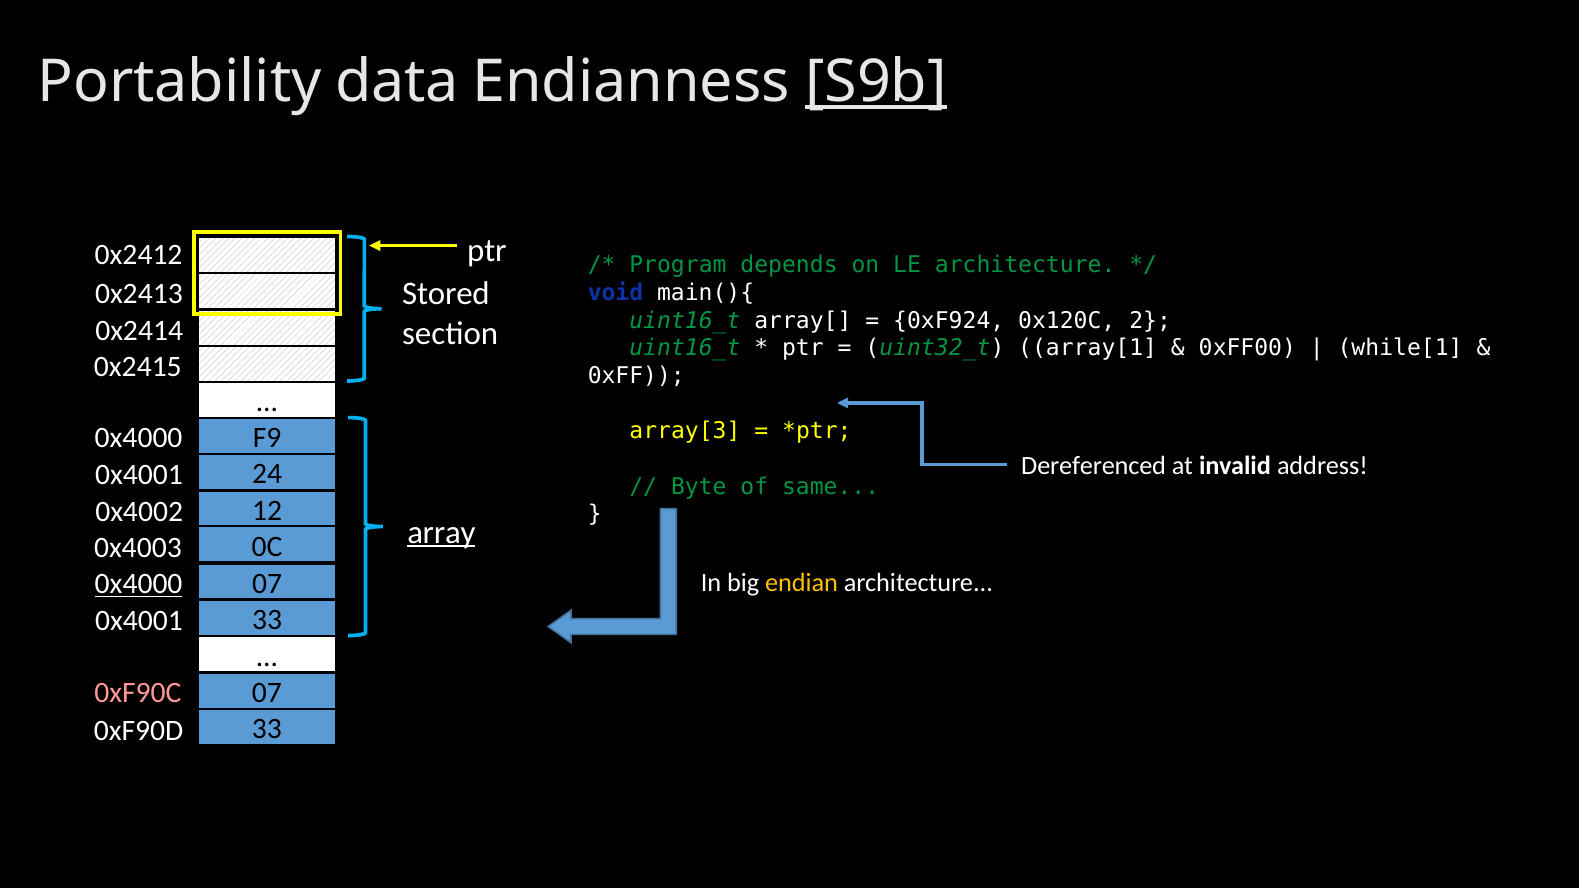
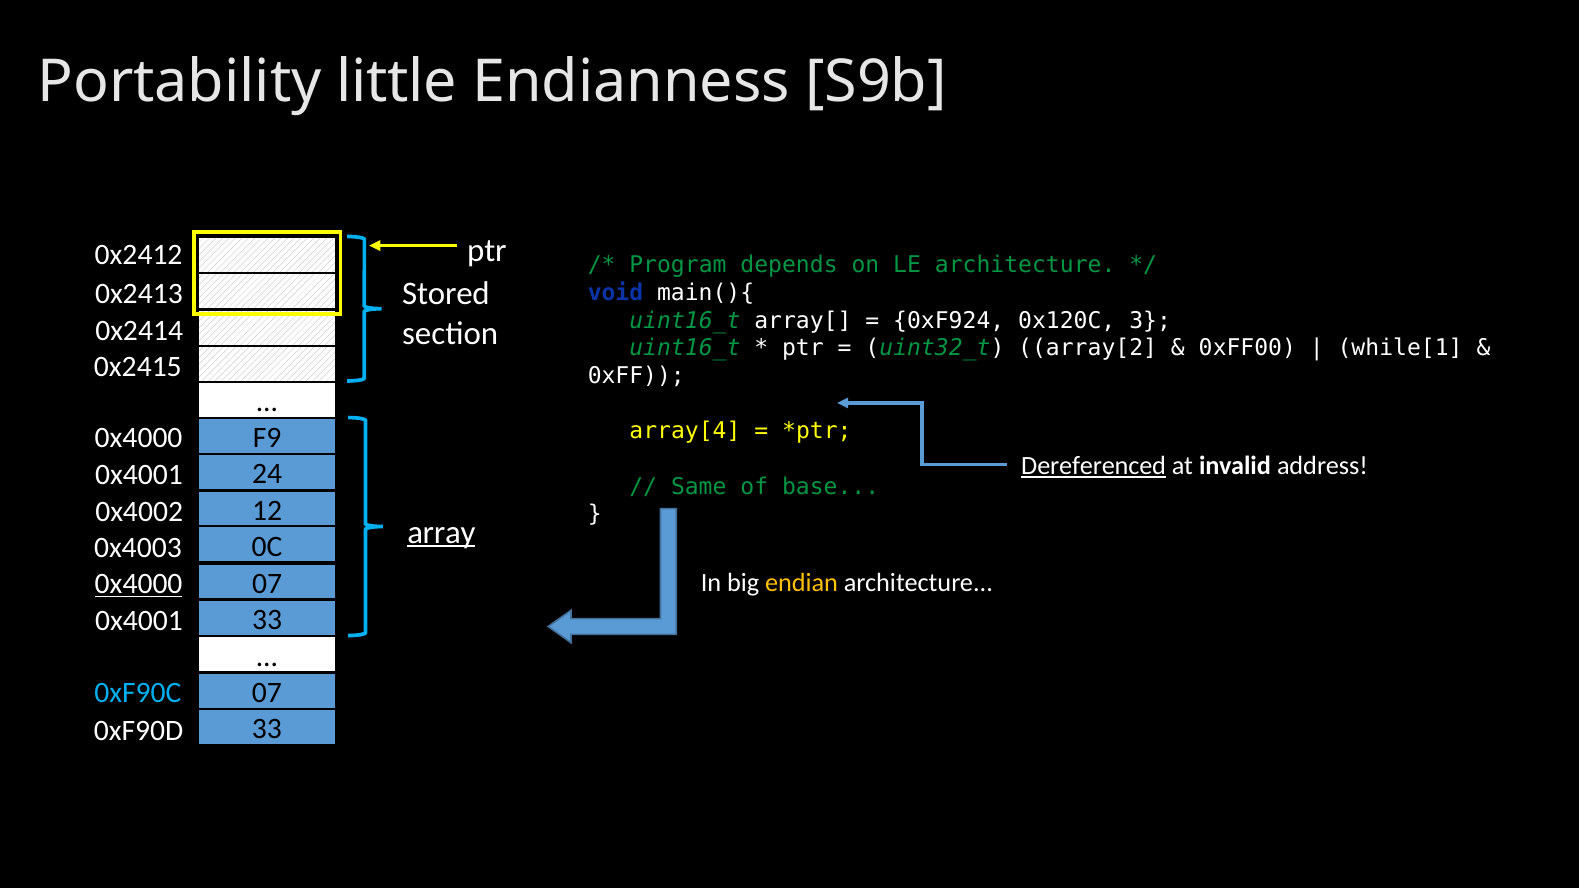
data: data -> little
S9b underline: present -> none
2: 2 -> 3
array[1: array[1 -> array[2
array[3: array[3 -> array[4
Dereferenced underline: none -> present
Byte: Byte -> Same
same: same -> base
0xF90C colour: pink -> light blue
